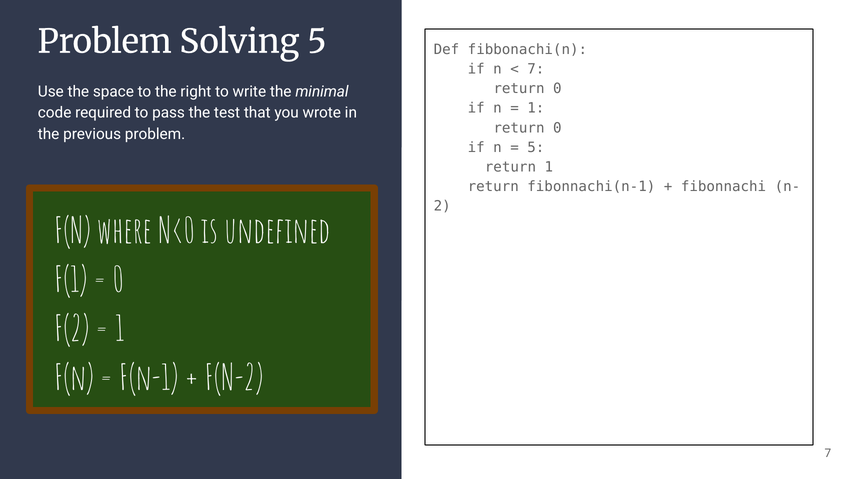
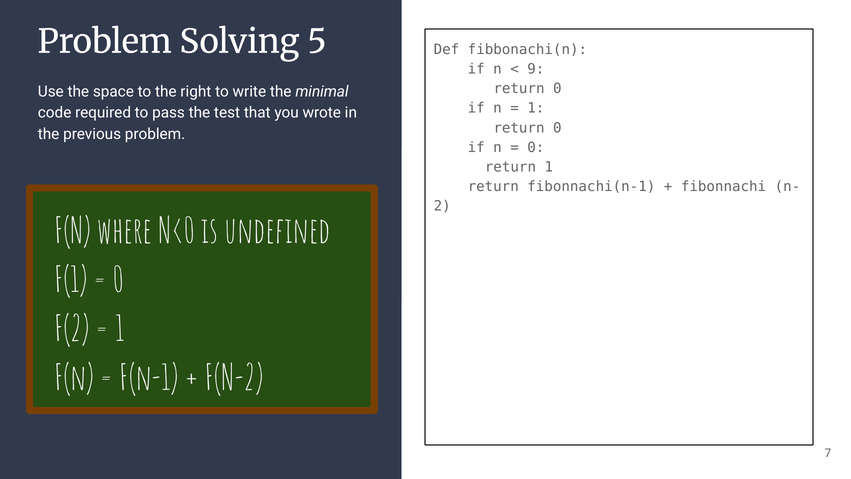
7 at (536, 69): 7 -> 9
5 at (536, 147): 5 -> 0
